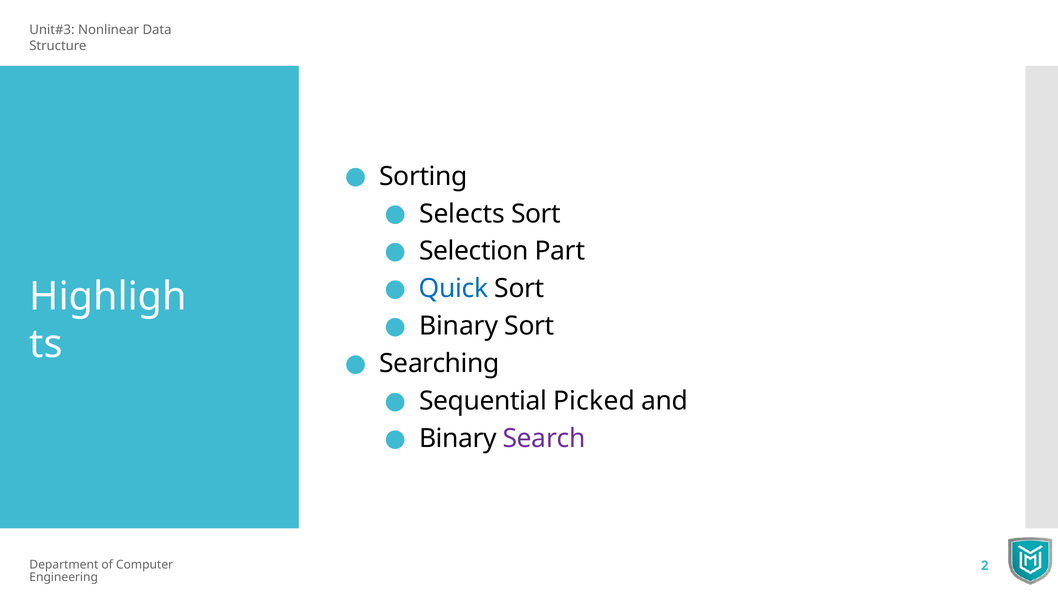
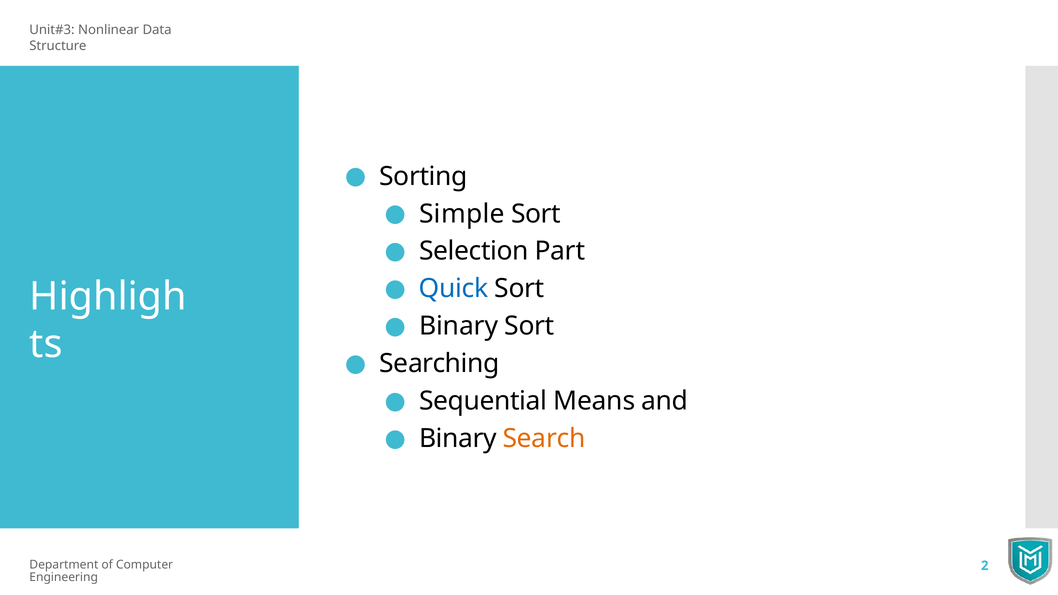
Selects: Selects -> Simple
Picked: Picked -> Means
Search colour: purple -> orange
